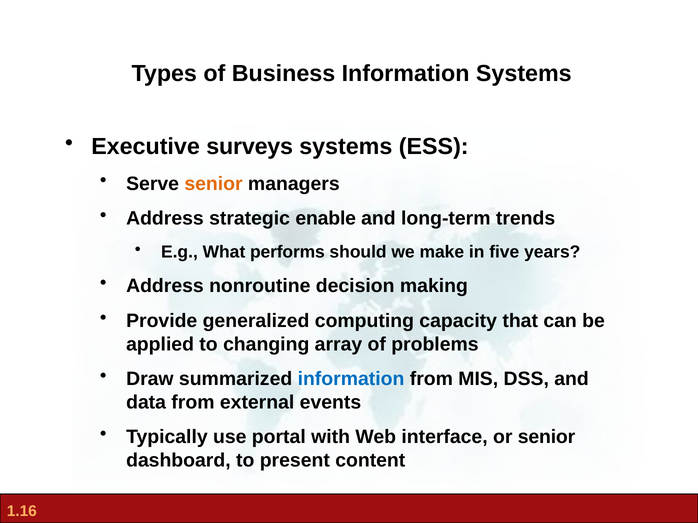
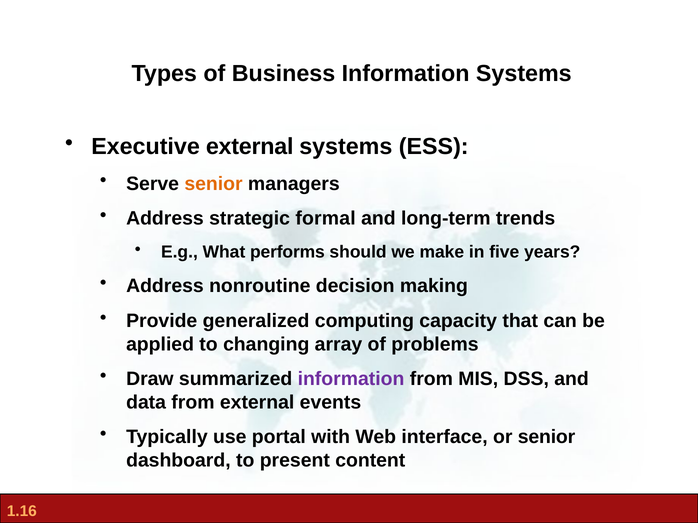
Executive surveys: surveys -> external
enable: enable -> formal
information at (351, 379) colour: blue -> purple
